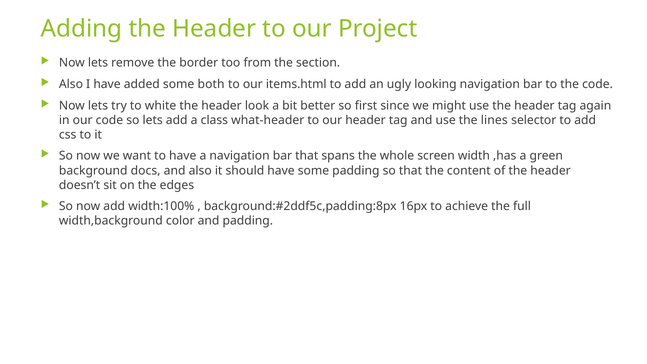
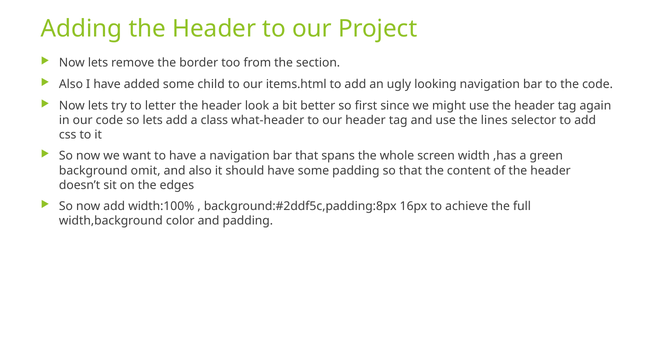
both: both -> child
white: white -> letter
docs: docs -> omit
